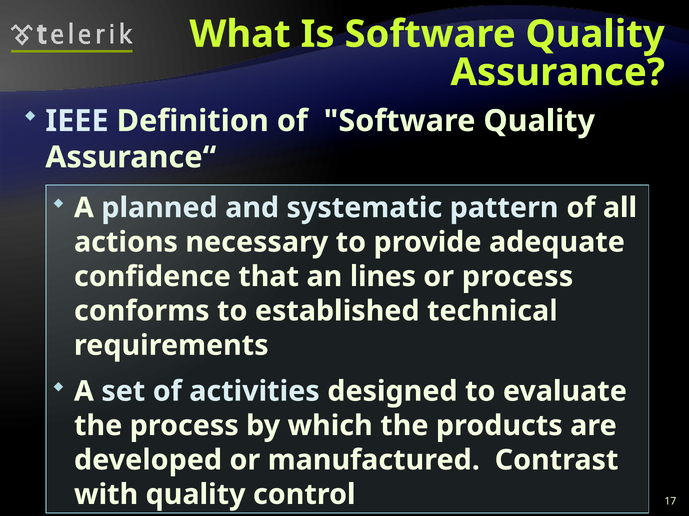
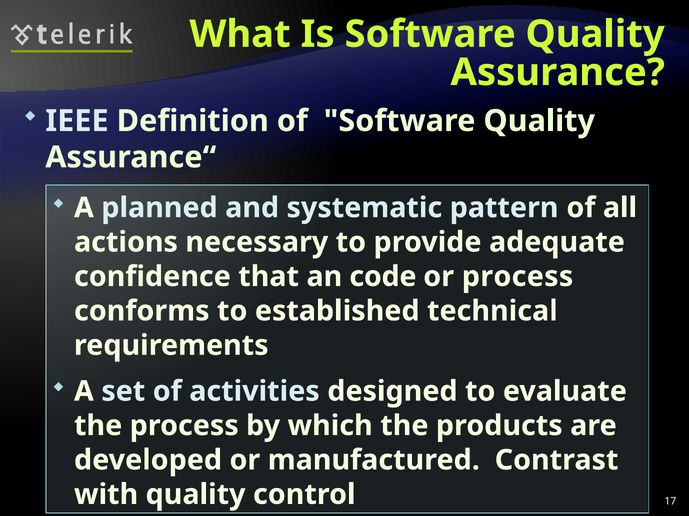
lines: lines -> code
